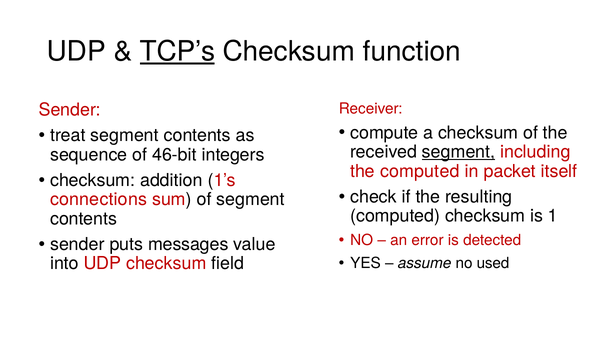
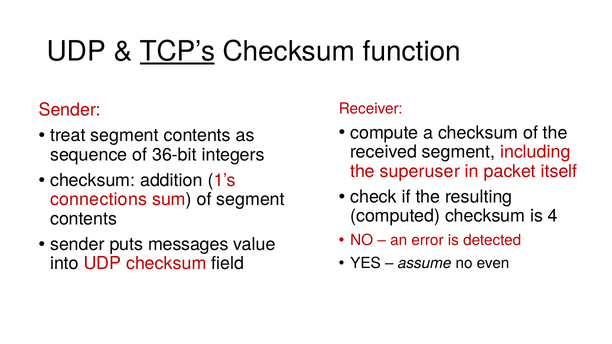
segment at (459, 152) underline: present -> none
46-bit: 46-bit -> 36-bit
the computed: computed -> superuser
1: 1 -> 4
used: used -> even
